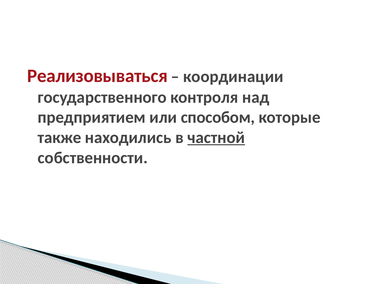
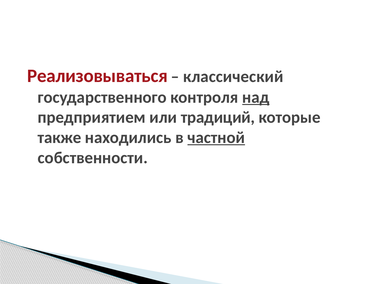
координации: координации -> классический
над underline: none -> present
способом: способом -> традиций
